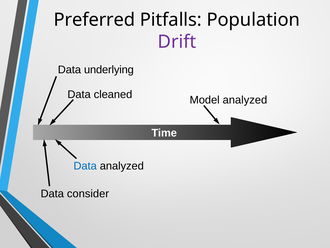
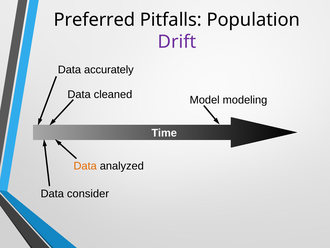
underlying: underlying -> accurately
Model analyzed: analyzed -> modeling
Data at (85, 166) colour: blue -> orange
